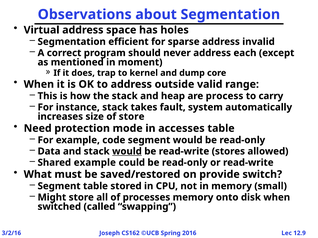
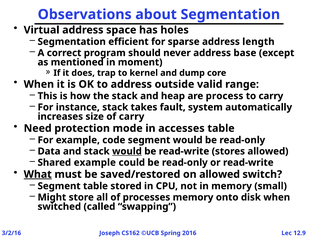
invalid: invalid -> length
each: each -> base
of store: store -> carry
What underline: none -> present
on provide: provide -> allowed
